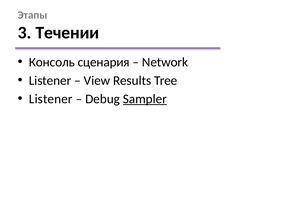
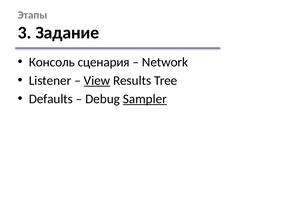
Течении: Течении -> Задание
View underline: none -> present
Listener at (51, 99): Listener -> Defaults
